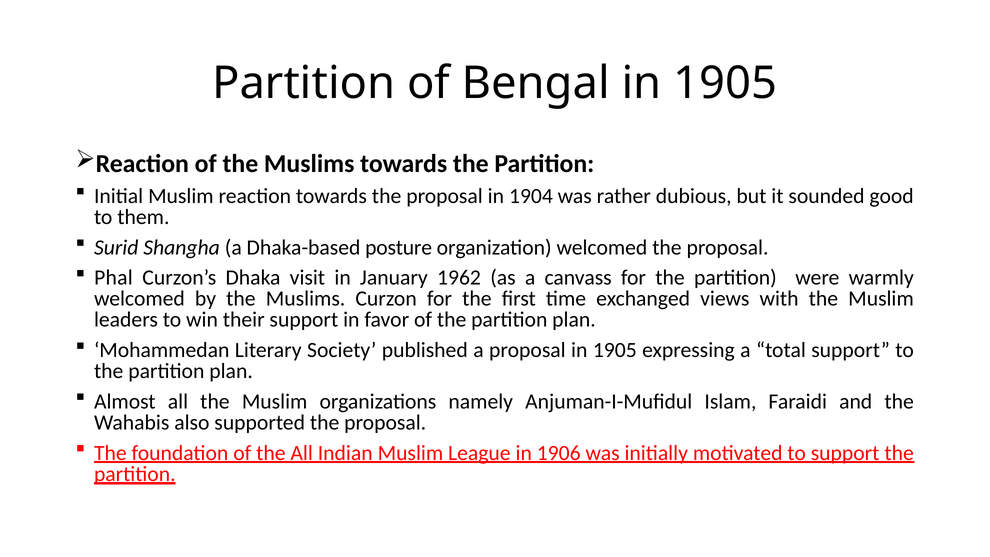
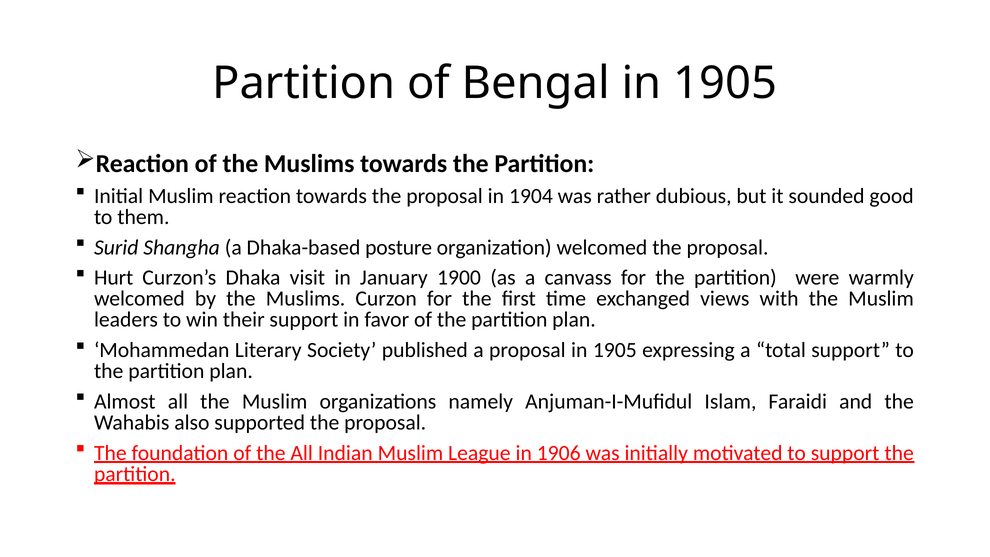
Phal: Phal -> Hurt
1962: 1962 -> 1900
